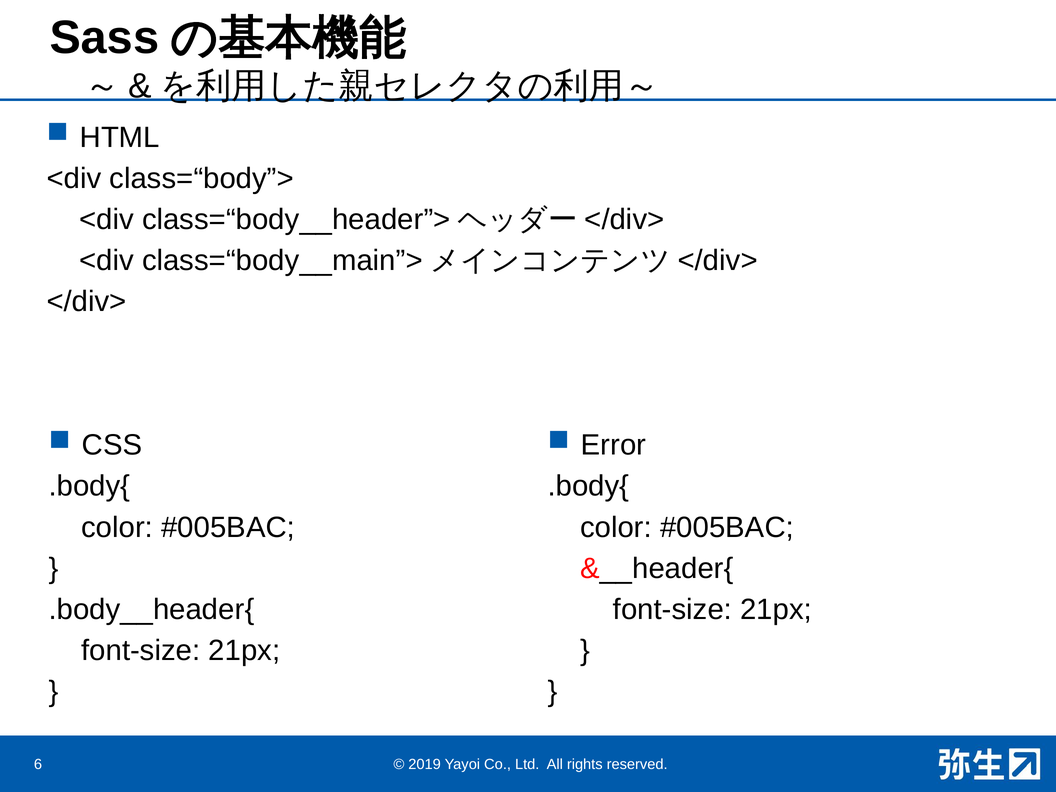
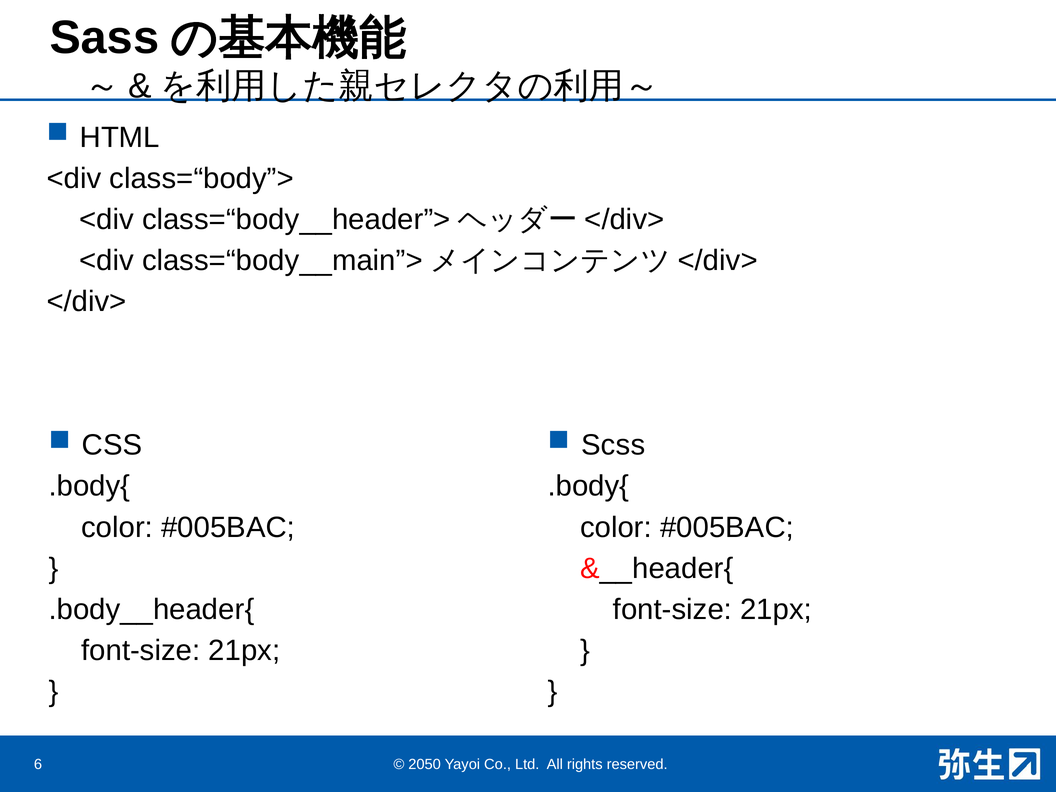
Error: Error -> Scss
2019: 2019 -> 2050
